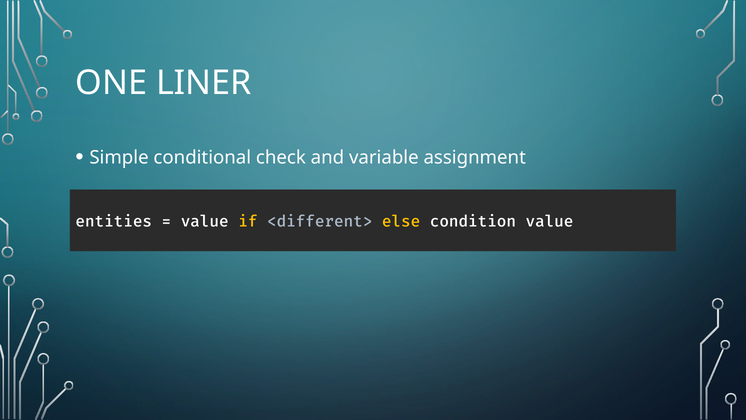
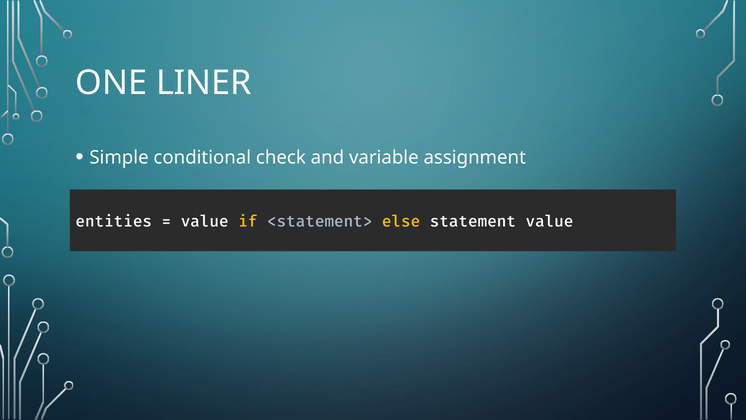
<different>: <different> -> <statement>
condition: condition -> statement
